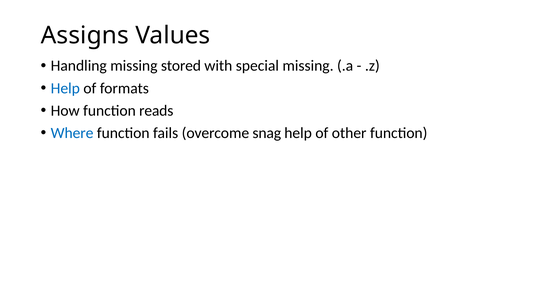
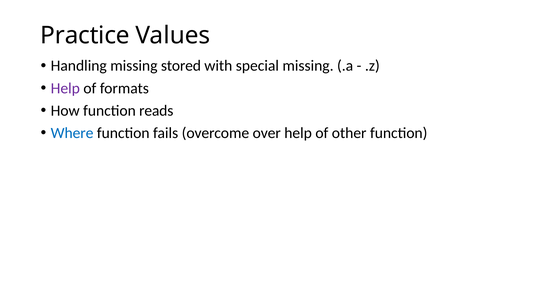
Assigns: Assigns -> Practice
Help at (65, 88) colour: blue -> purple
snag: snag -> over
